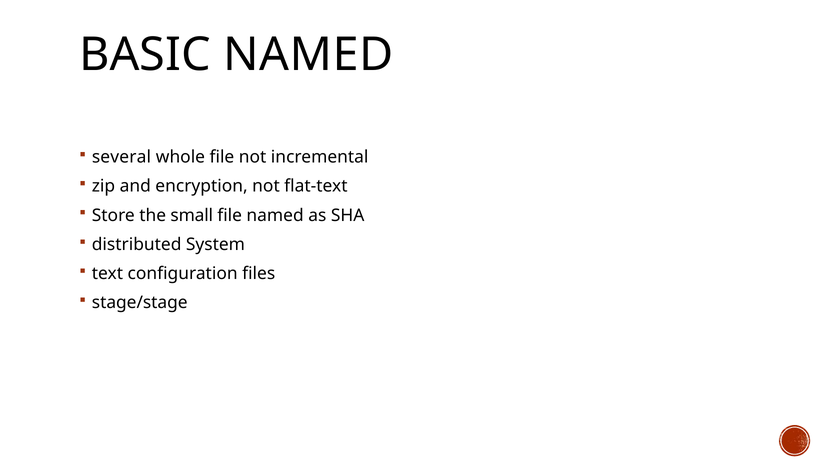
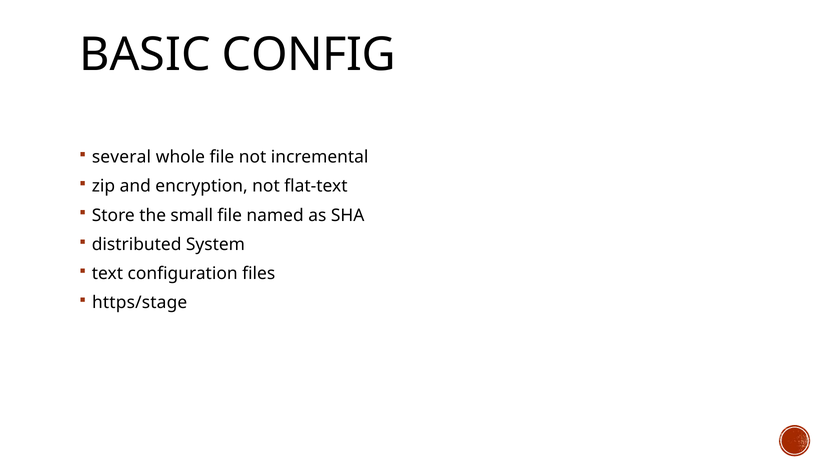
BASIC NAMED: NAMED -> CONFIG
stage/stage: stage/stage -> https/stage
